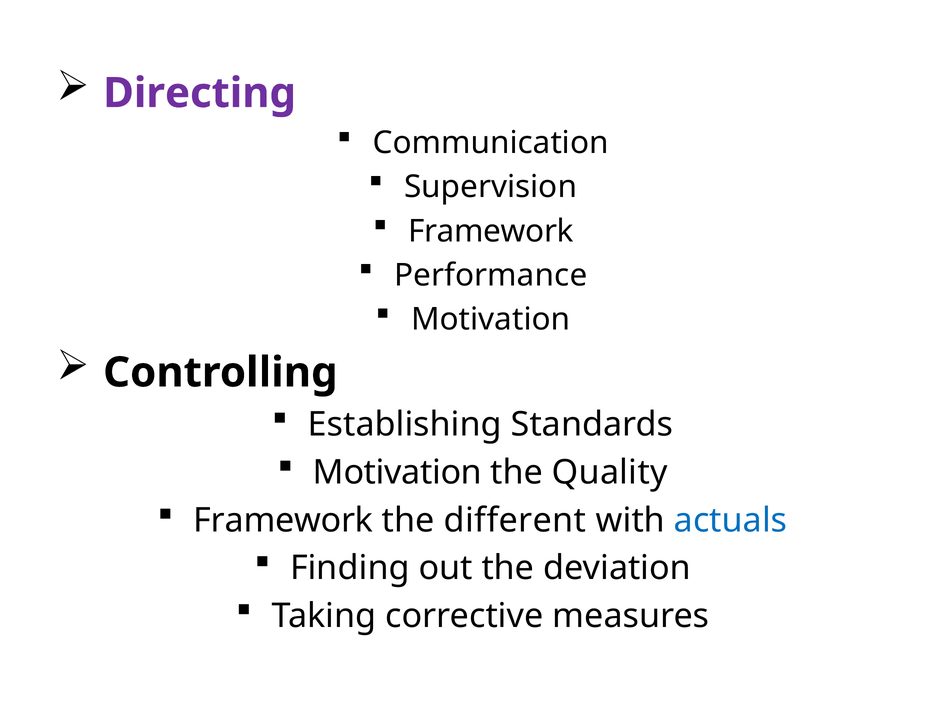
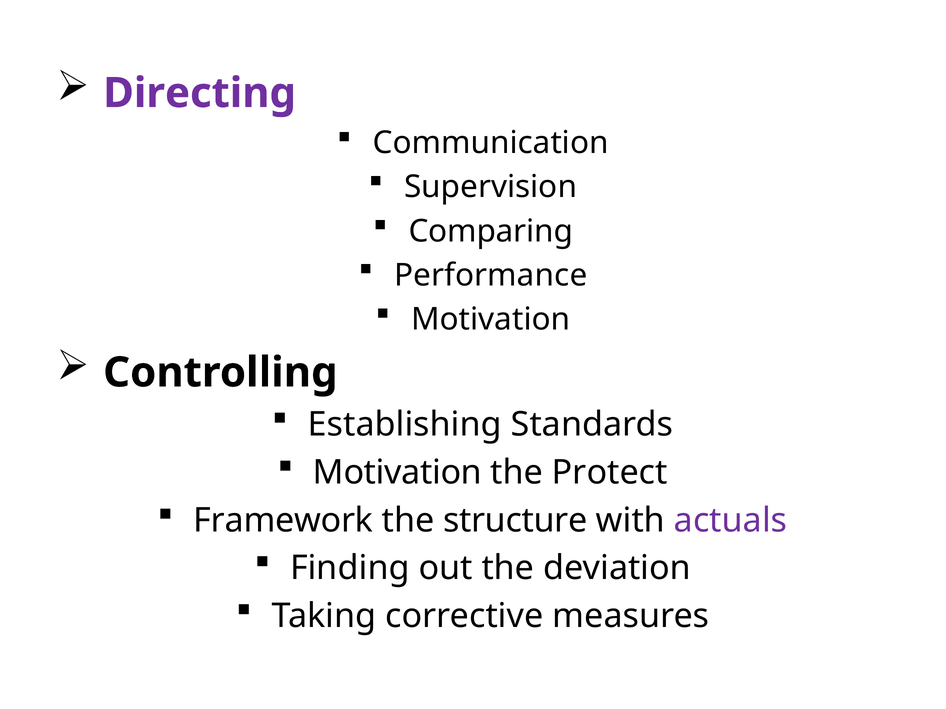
Framework at (491, 231): Framework -> Comparing
Quality: Quality -> Protect
different: different -> structure
actuals colour: blue -> purple
